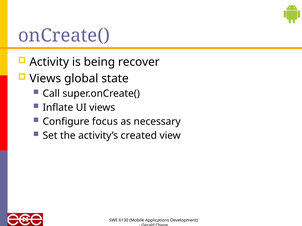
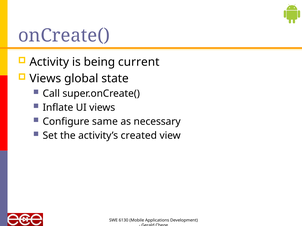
recover: recover -> current
focus: focus -> same
